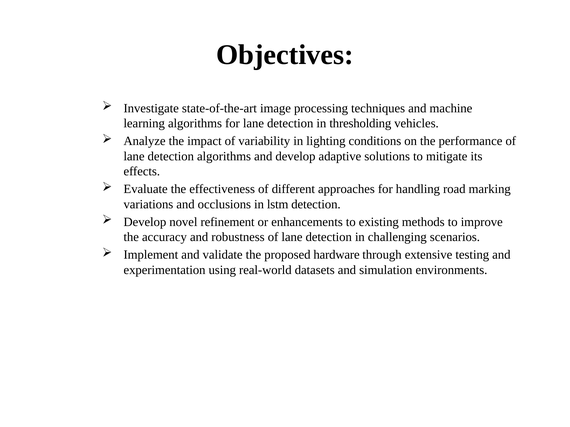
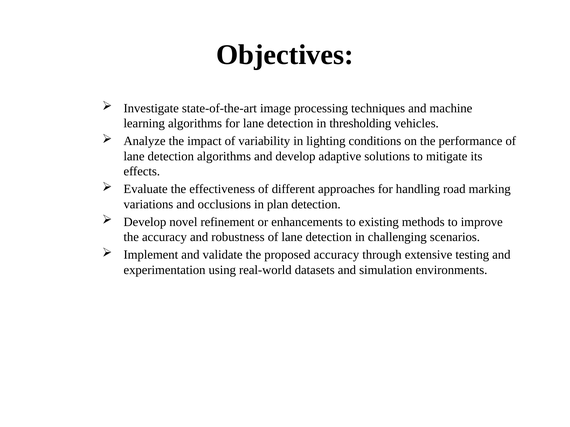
lstm: lstm -> plan
proposed hardware: hardware -> accuracy
